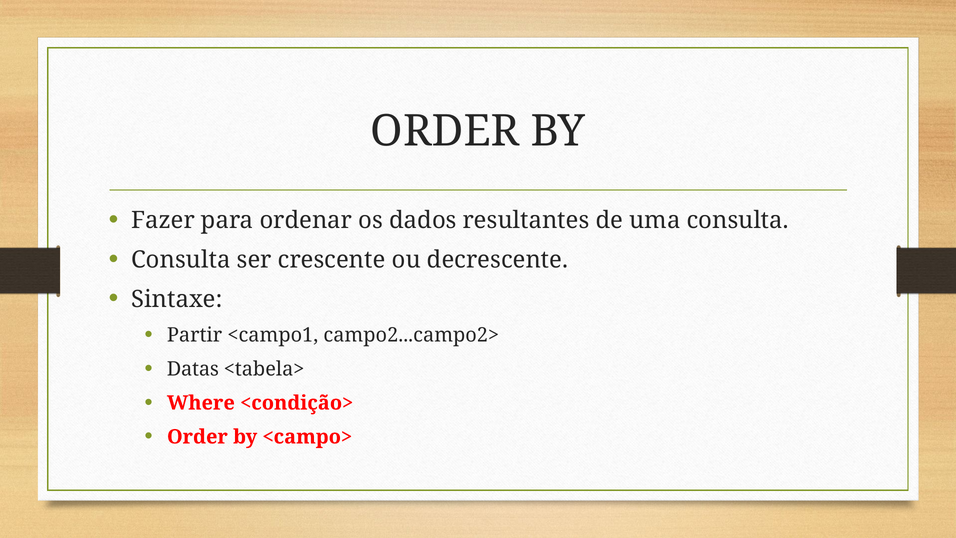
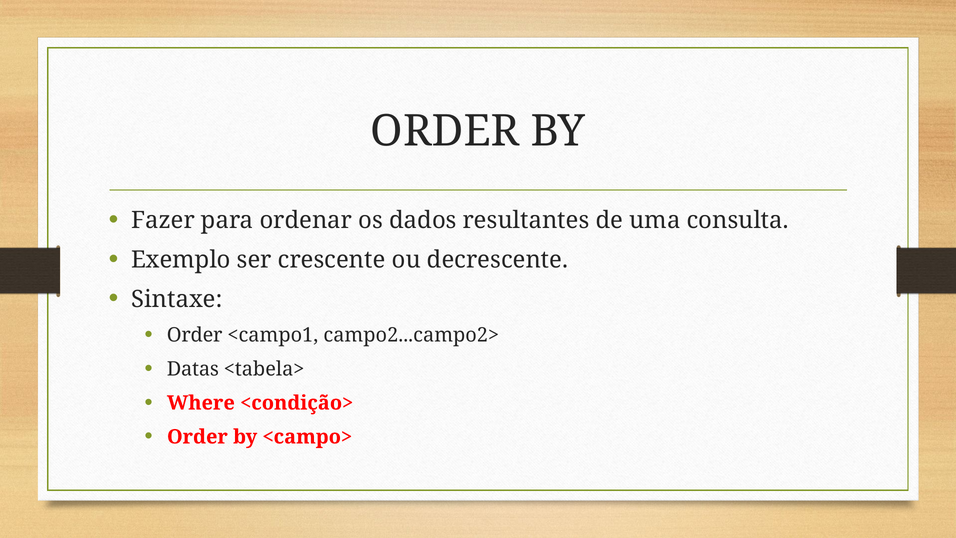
Consulta at (181, 260): Consulta -> Exemplo
Partir at (195, 335): Partir -> Order
